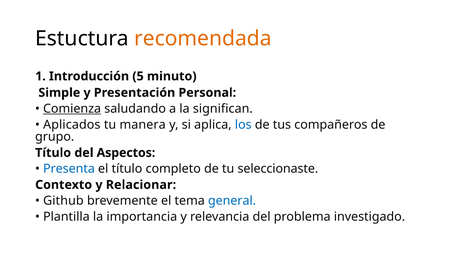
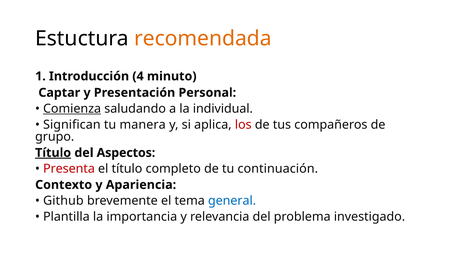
5: 5 -> 4
Simple: Simple -> Captar
significan: significan -> individual
Aplicados: Aplicados -> Significan
los colour: blue -> red
Título at (53, 153) underline: none -> present
Presenta colour: blue -> red
seleccionaste: seleccionaste -> continuación
Relacionar: Relacionar -> Apariencia
